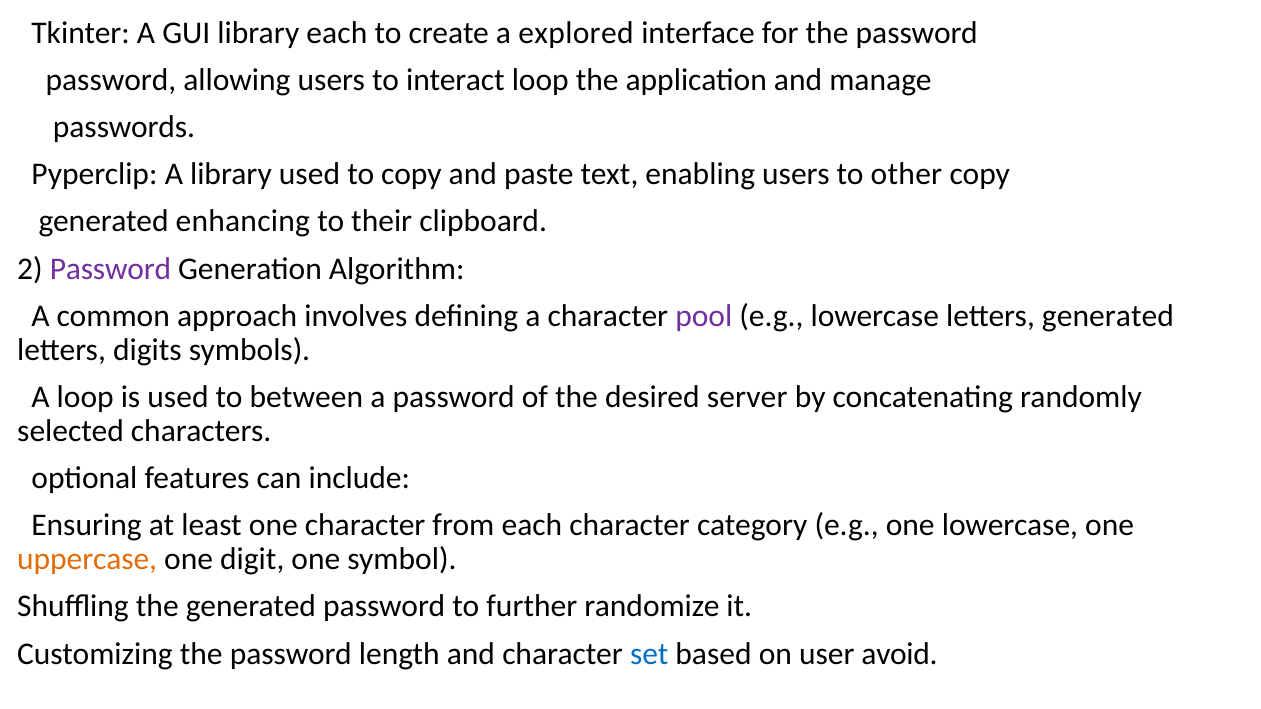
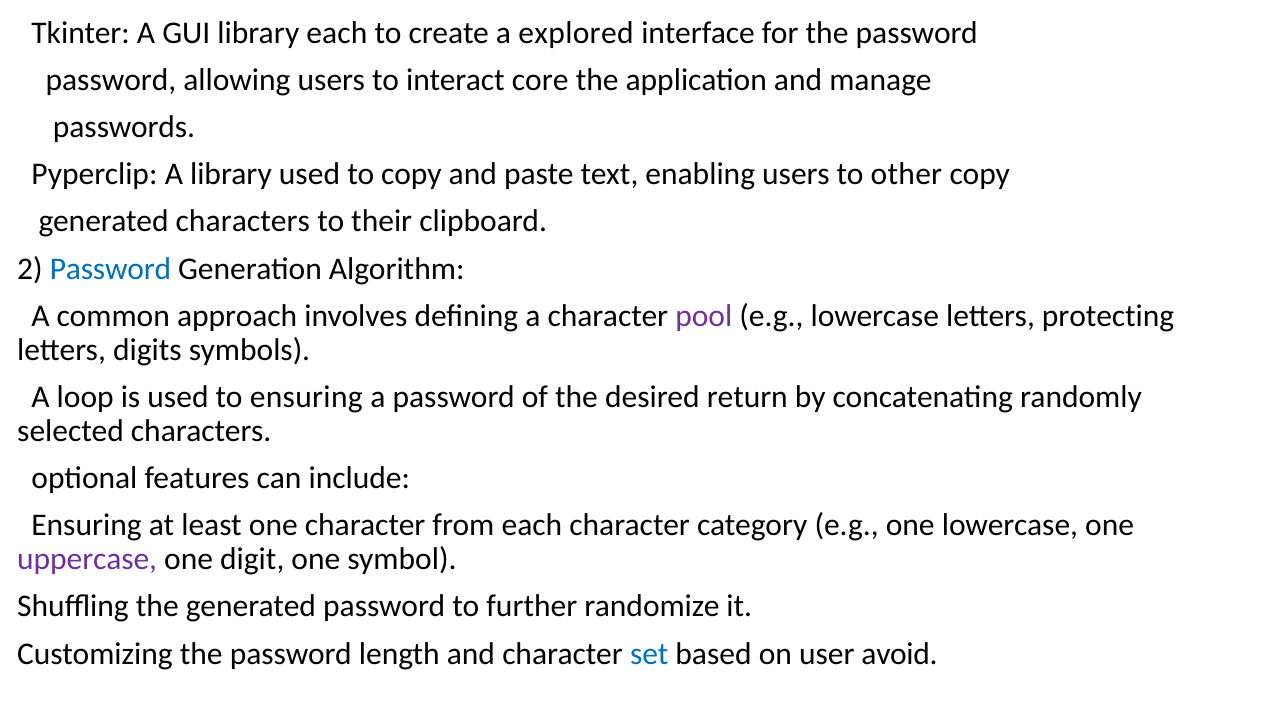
interact loop: loop -> core
generated enhancing: enhancing -> characters
Password at (111, 269) colour: purple -> blue
letters generated: generated -> protecting
to between: between -> ensuring
server: server -> return
uppercase colour: orange -> purple
